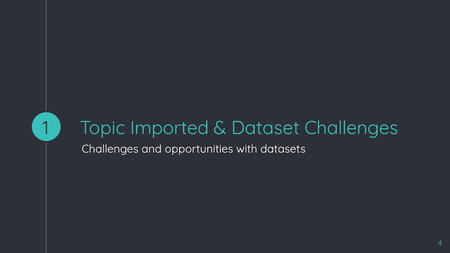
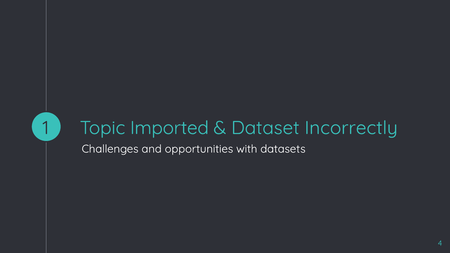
Dataset Challenges: Challenges -> Incorrectly
